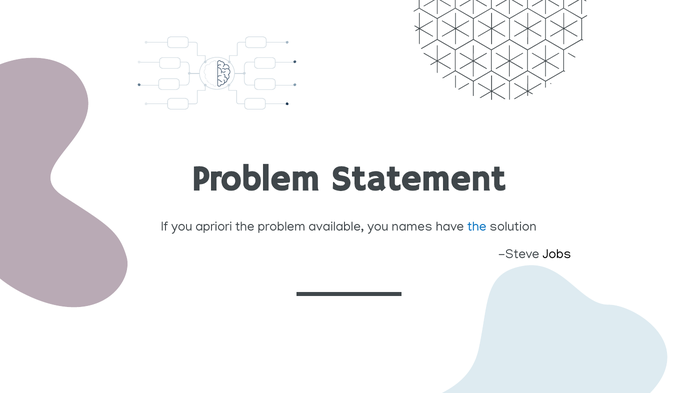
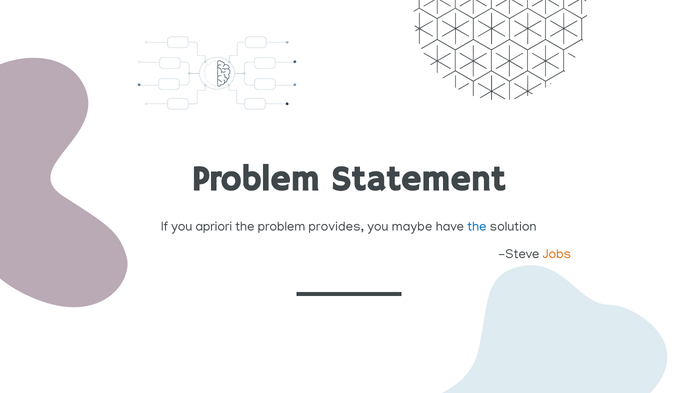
available: available -> provides
names: names -> maybe
Jobs colour: black -> orange
